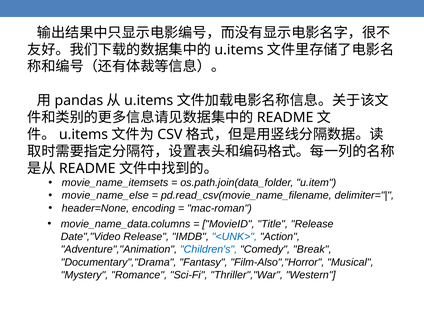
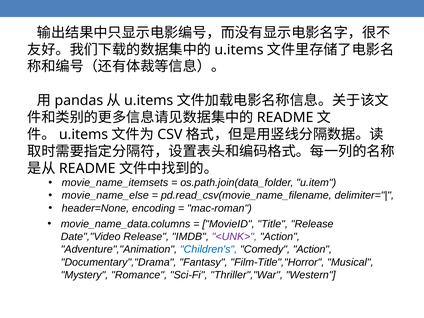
<UNK> colour: blue -> purple
Comedy Break: Break -> Action
Film-Also","Horror: Film-Also","Horror -> Film-Title","Horror
